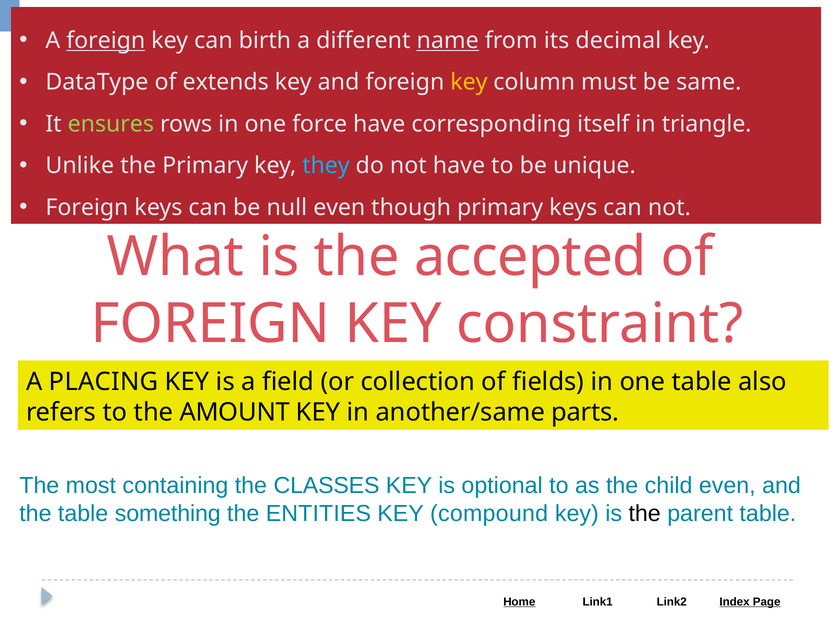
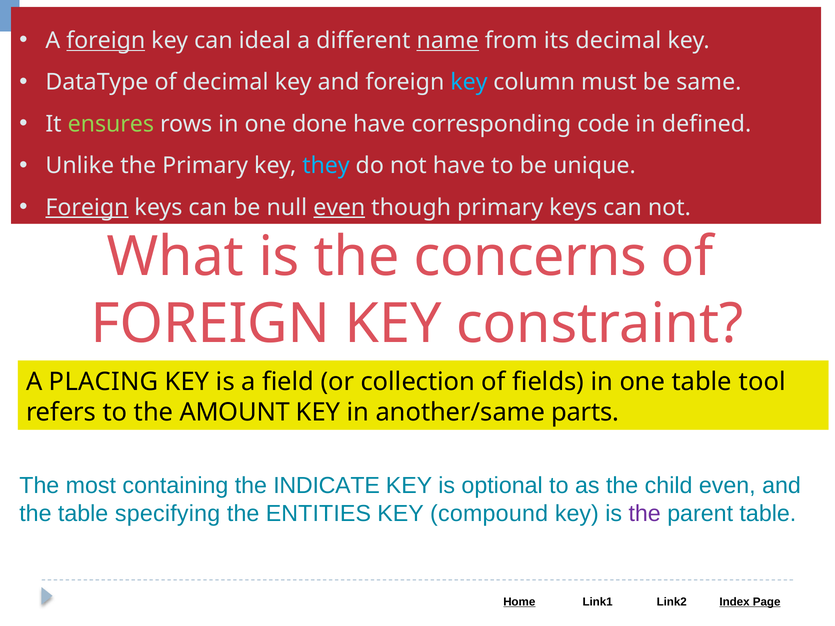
birth: birth -> ideal
of extends: extends -> decimal
key at (469, 82) colour: yellow -> light blue
force: force -> done
itself: itself -> code
triangle: triangle -> defined
Foreign at (87, 208) underline: none -> present
even at (339, 208) underline: none -> present
accepted: accepted -> concerns
also: also -> tool
CLASSES: CLASSES -> INDICATE
something: something -> specifying
the at (645, 514) colour: black -> purple
